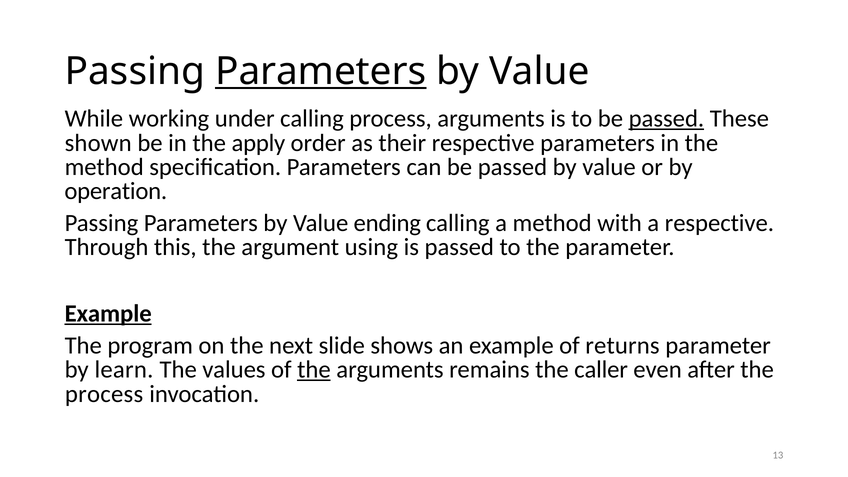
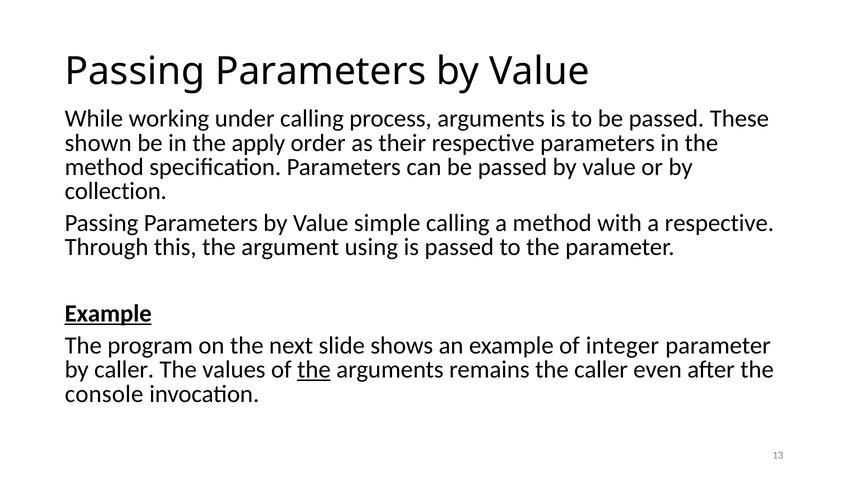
Parameters at (321, 71) underline: present -> none
passed at (666, 119) underline: present -> none
operation: operation -> collection
ending: ending -> simple
returns: returns -> integer
by learn: learn -> caller
process at (104, 394): process -> console
